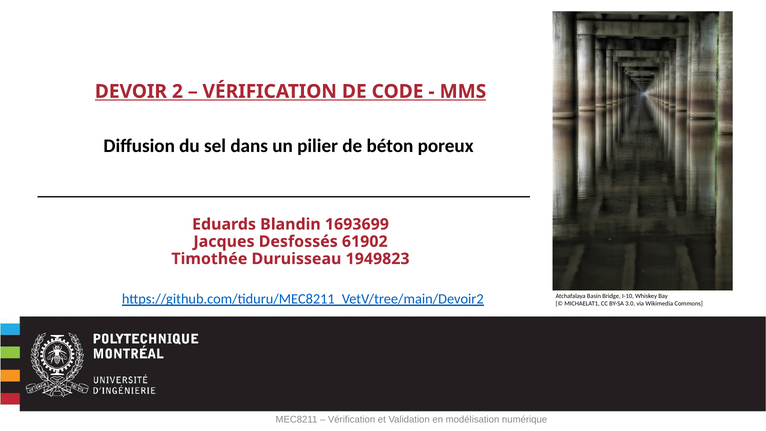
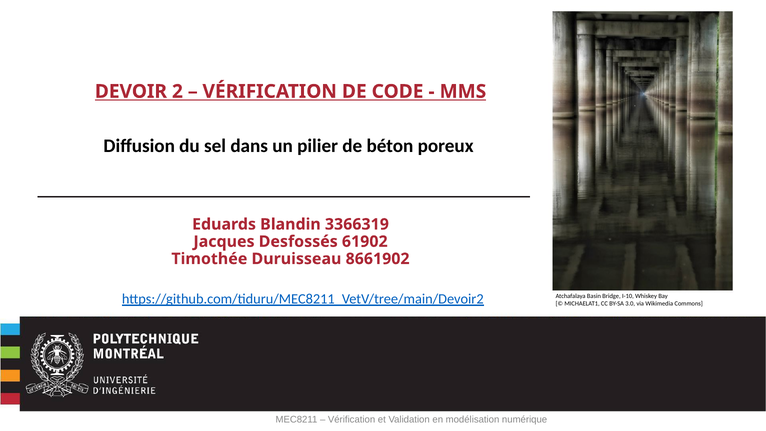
1693699: 1693699 -> 3366319
1949823: 1949823 -> 8661902
